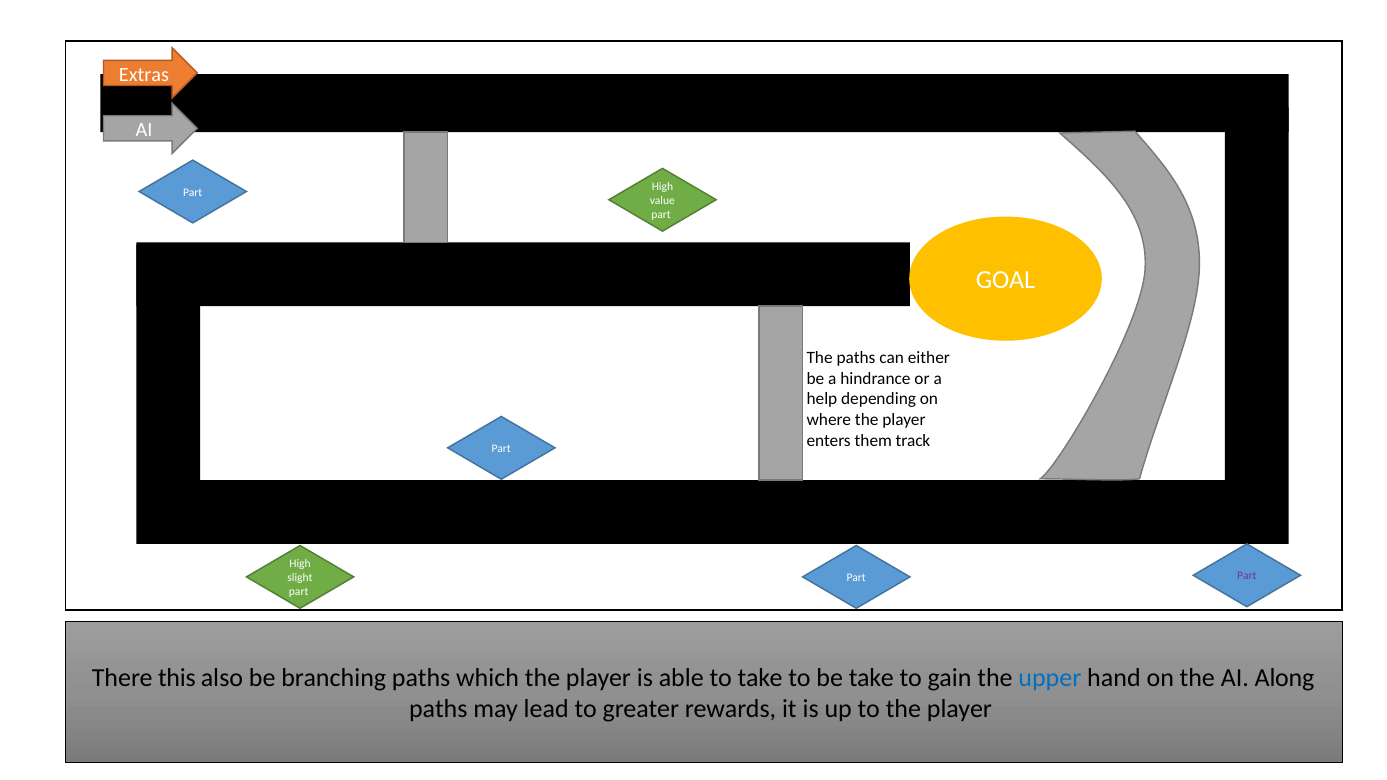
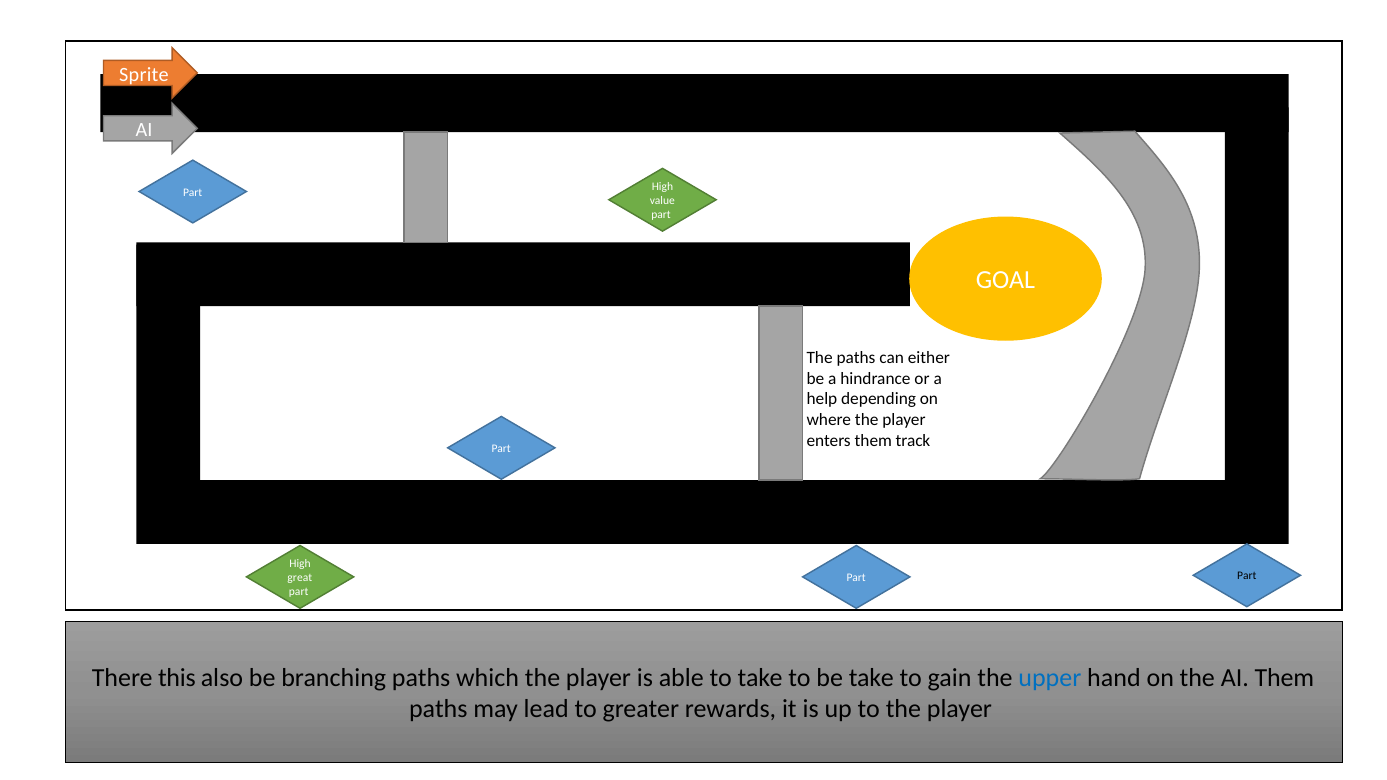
Extras: Extras -> Sprite
Part at (1247, 576) colour: purple -> black
slight: slight -> great
AI Along: Along -> Them
